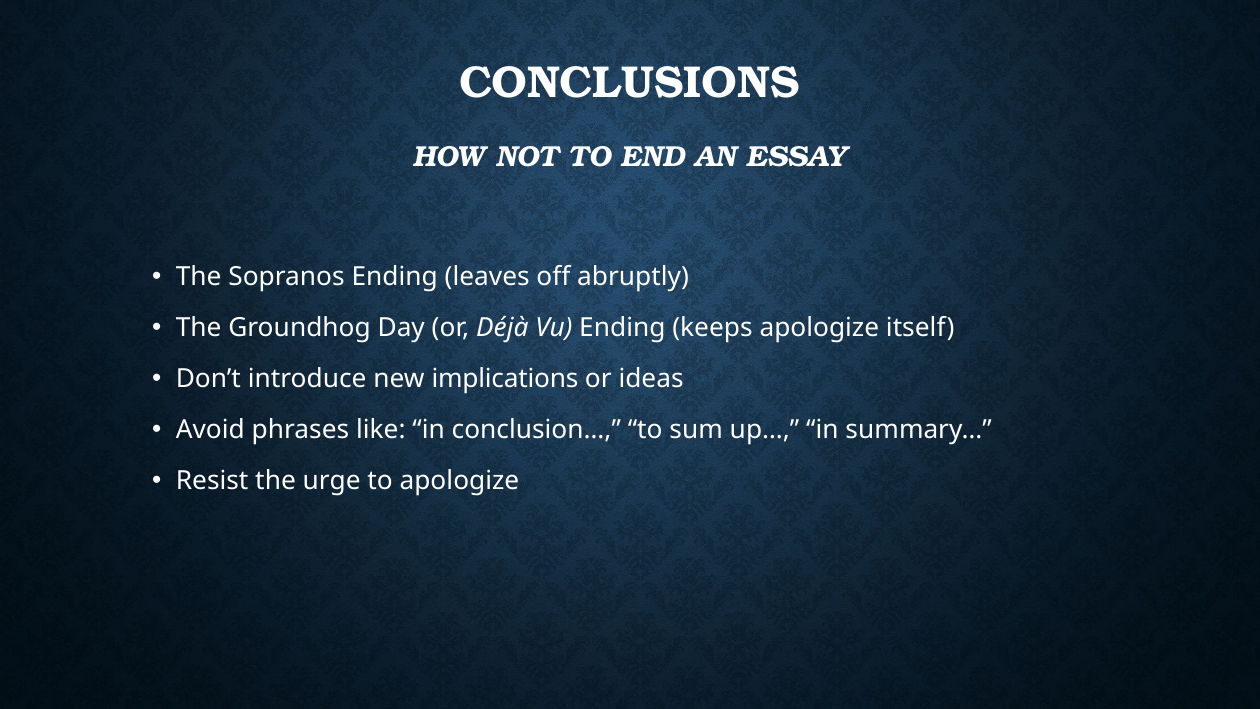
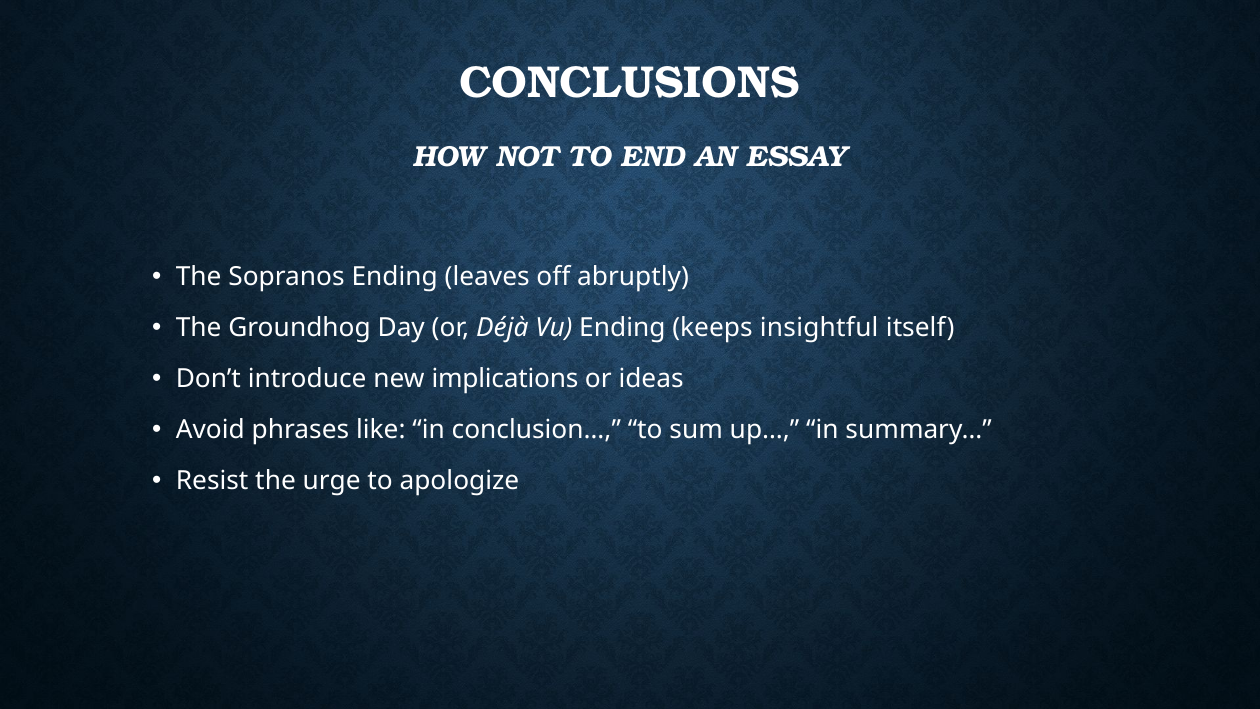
keeps apologize: apologize -> insightful
